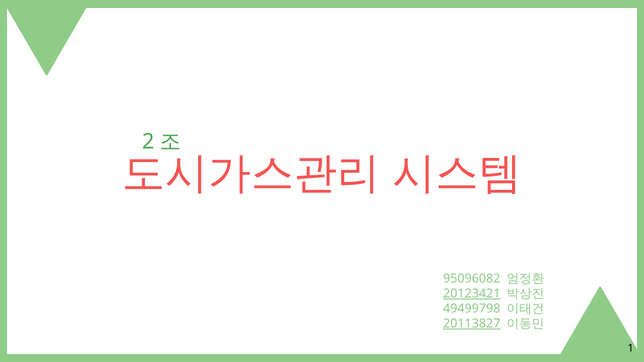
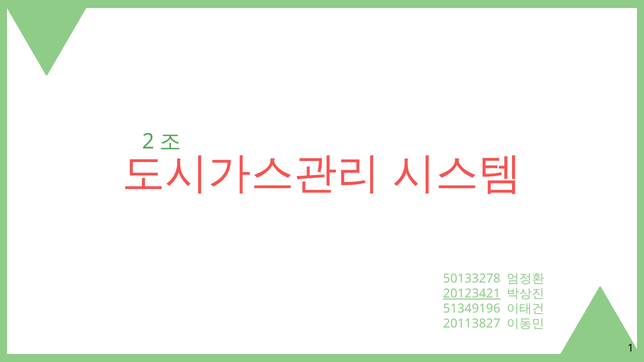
95096082: 95096082 -> 50133278
49499798: 49499798 -> 51349196
20113827 underline: present -> none
